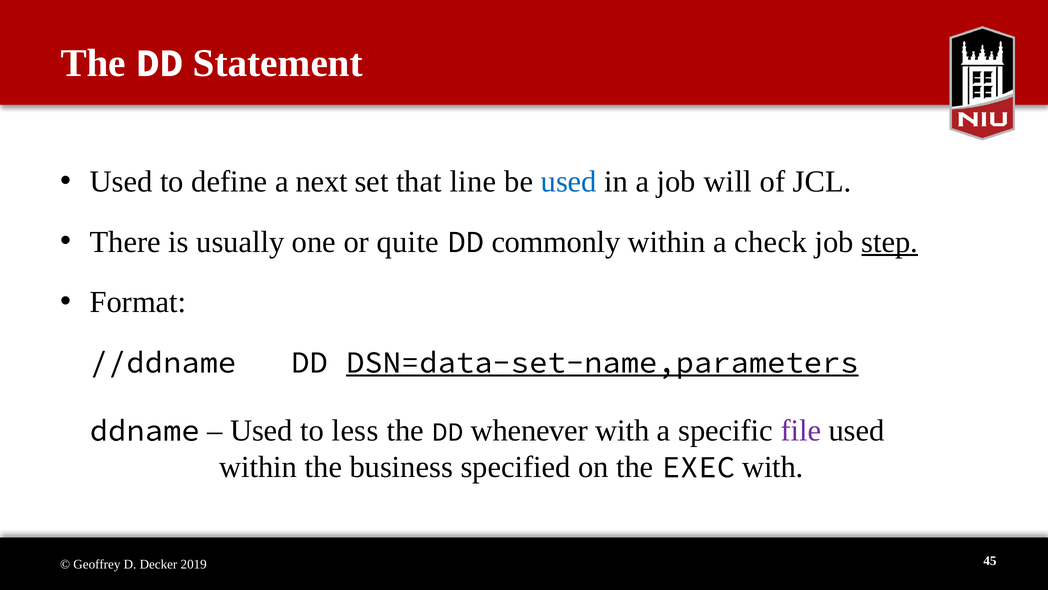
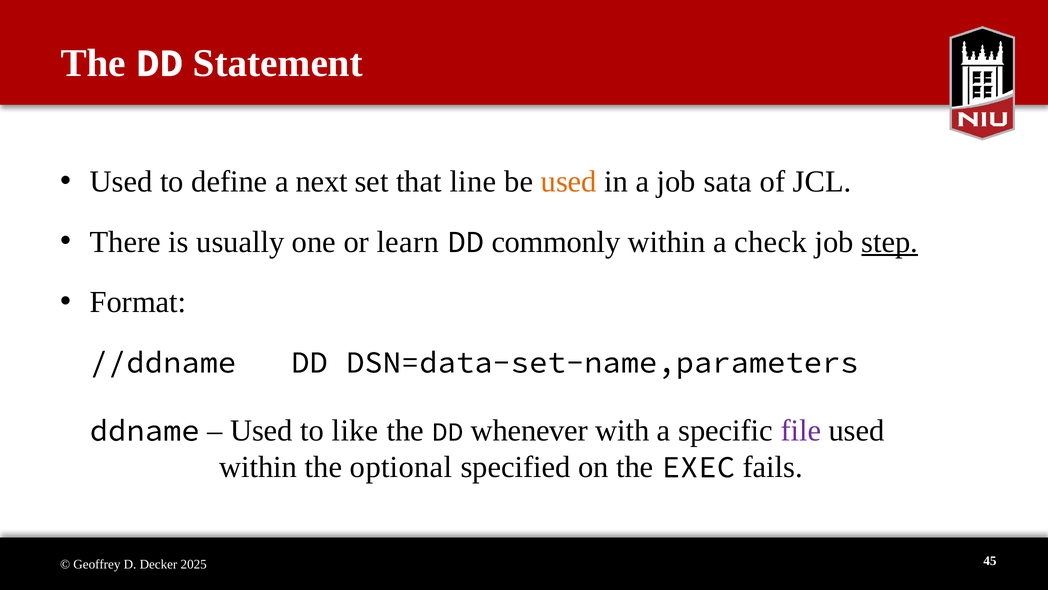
used at (569, 182) colour: blue -> orange
will: will -> sata
quite: quite -> learn
DSN=data-set-name,parameters underline: present -> none
less: less -> like
business: business -> optional
EXEC with: with -> fails
2019: 2019 -> 2025
